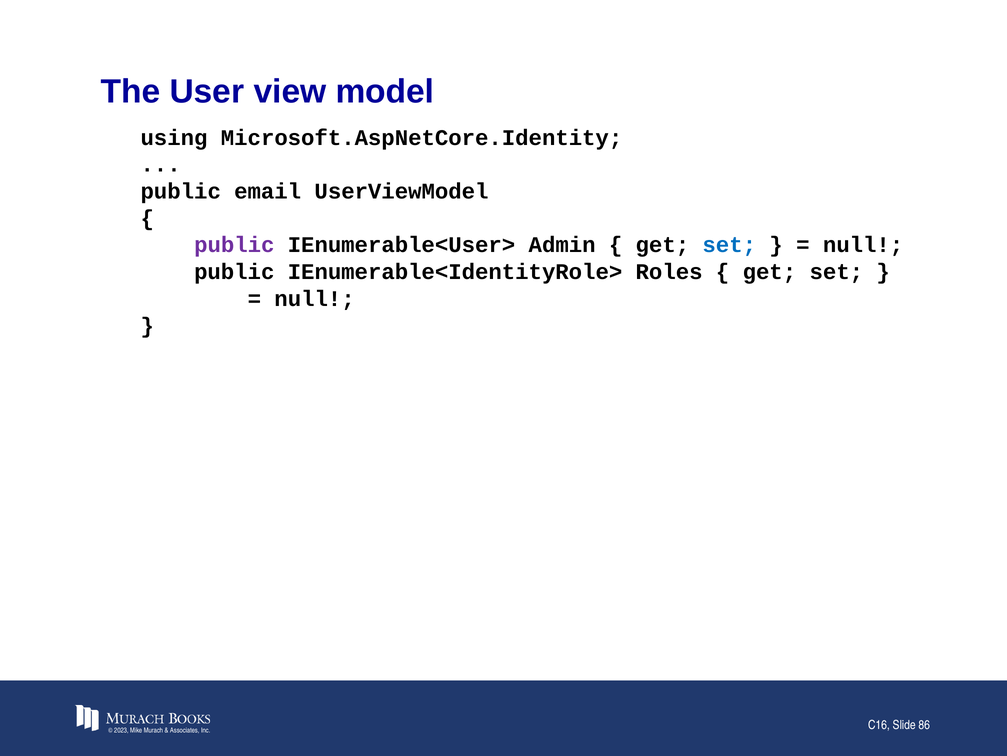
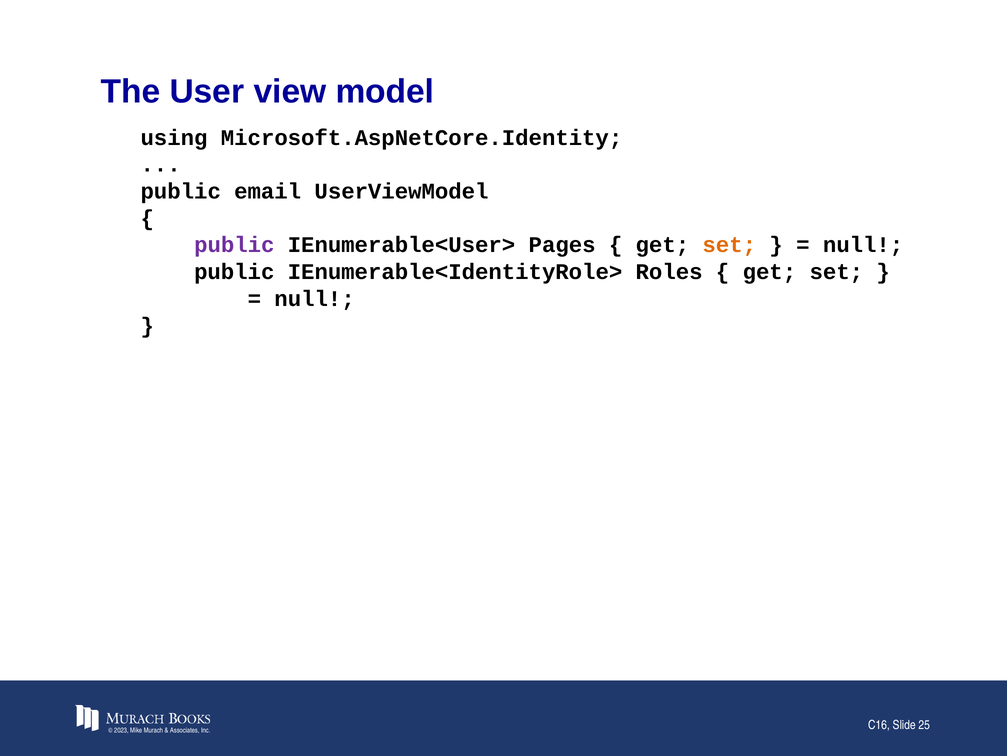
Admin: Admin -> Pages
set at (729, 245) colour: blue -> orange
86: 86 -> 25
